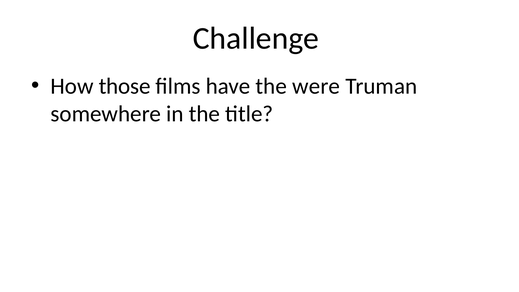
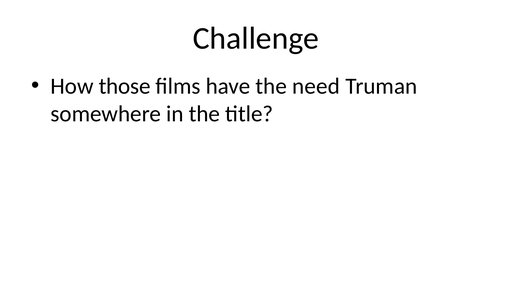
were: were -> need
